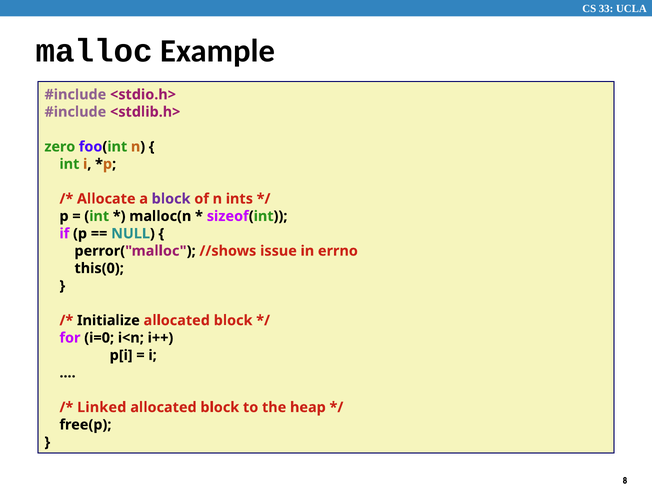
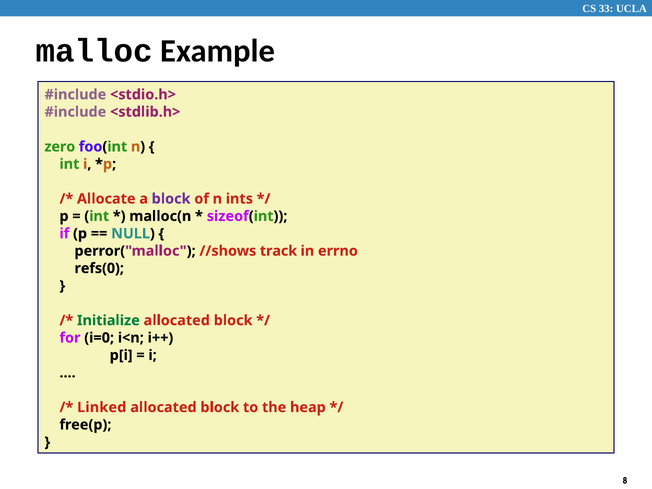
issue: issue -> track
this(0: this(0 -> refs(0
Initialize colour: black -> green
